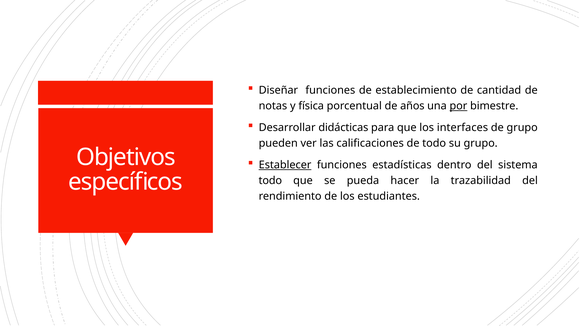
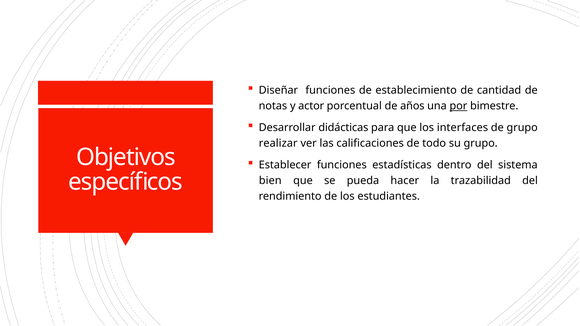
física: física -> actor
pueden: pueden -> realizar
Establecer underline: present -> none
todo at (270, 181): todo -> bien
